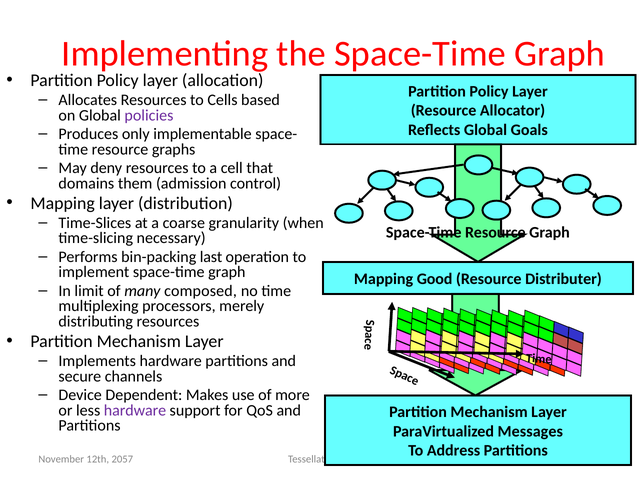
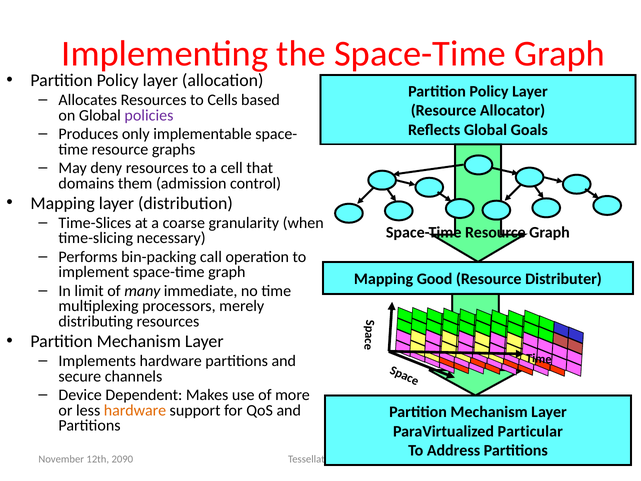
last: last -> call
composed: composed -> immediate
hardware at (135, 410) colour: purple -> orange
Messages: Messages -> Particular
2057: 2057 -> 2090
